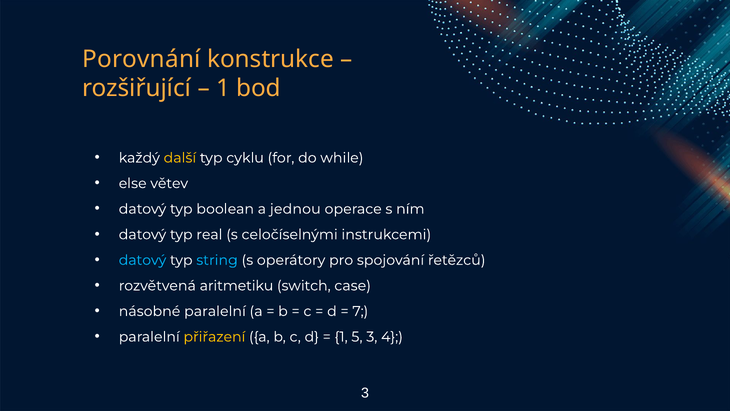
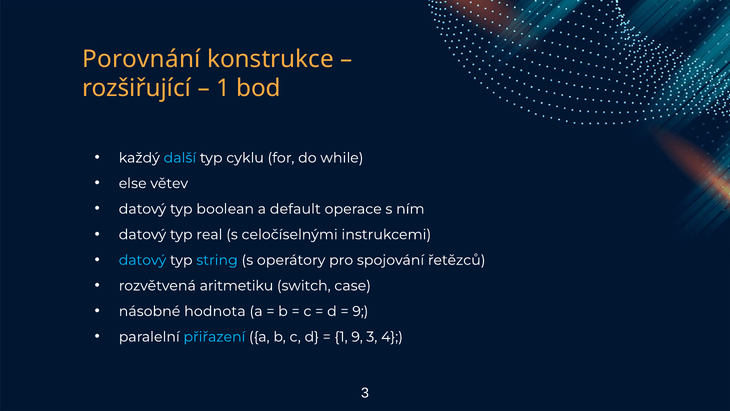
další colour: yellow -> light blue
jednou: jednou -> default
násobné paralelní: paralelní -> hodnota
7 at (360, 311): 7 -> 9
přiřazení colour: yellow -> light blue
1 5: 5 -> 9
